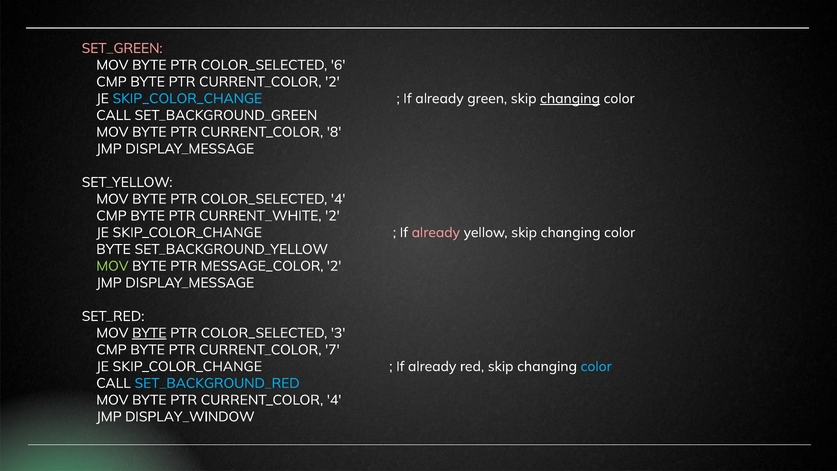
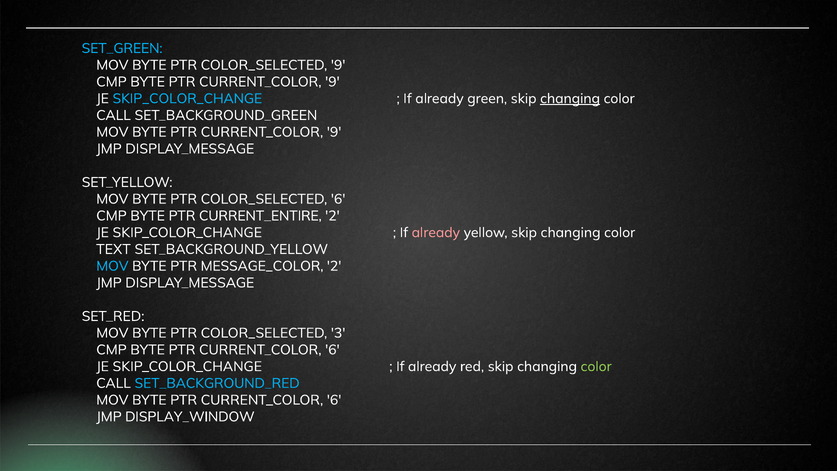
SET_GREEN colour: pink -> light blue
COLOR_SELECTED 6: 6 -> 9
2 at (332, 82): 2 -> 9
8 at (334, 132): 8 -> 9
COLOR_SELECTED 4: 4 -> 6
CURRENT_WHITE: CURRENT_WHITE -> CURRENT_ENTIRE
BYTE at (114, 249): BYTE -> TEXT
MOV at (112, 266) colour: light green -> light blue
BYTE at (149, 333) underline: present -> none
7 at (332, 350): 7 -> 6
color at (596, 366) colour: light blue -> light green
4 at (334, 400): 4 -> 6
